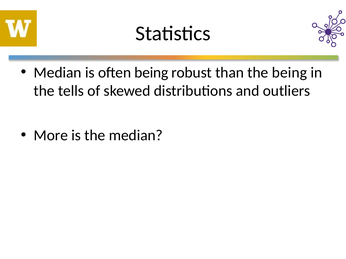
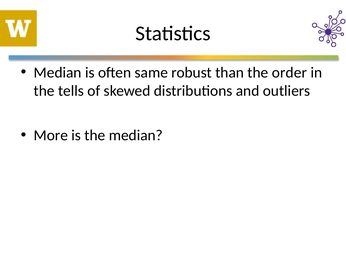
often being: being -> same
the being: being -> order
